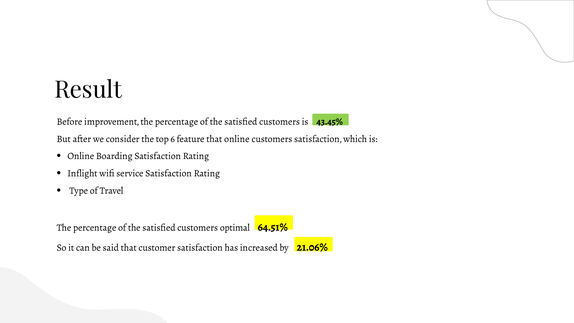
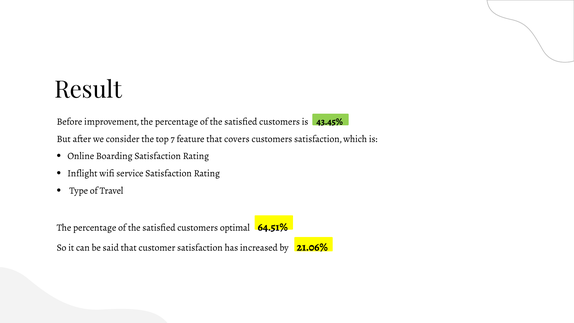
6: 6 -> 7
that online: online -> covers
